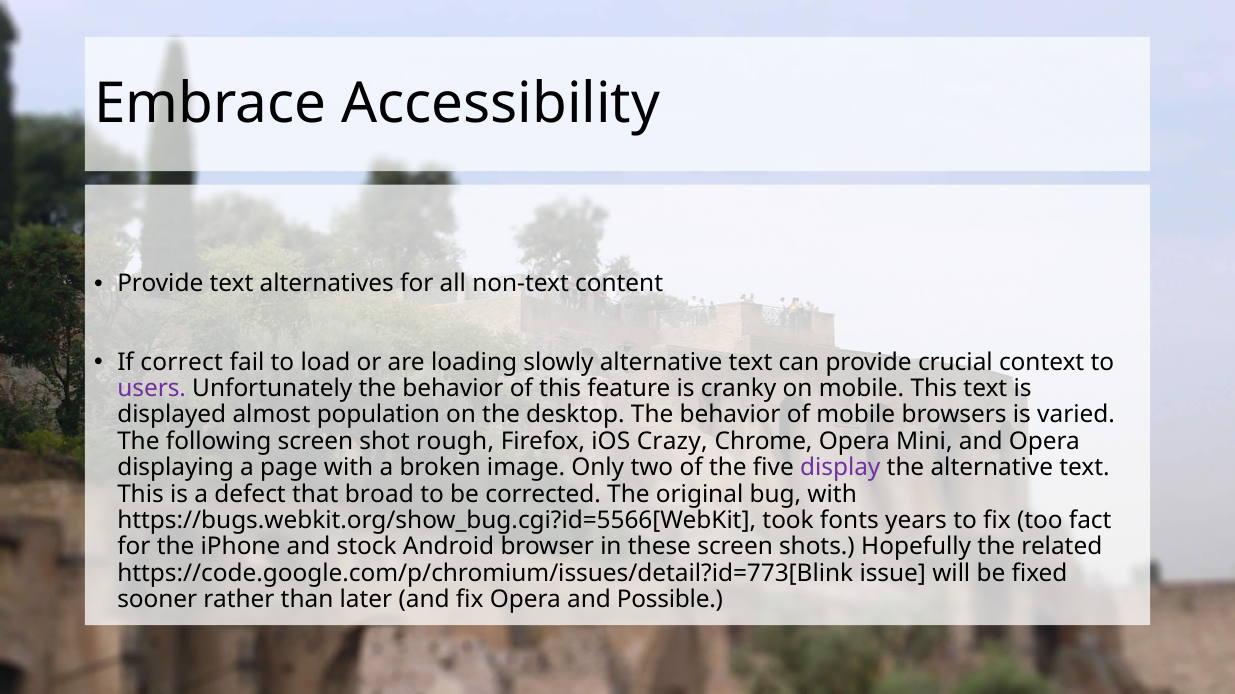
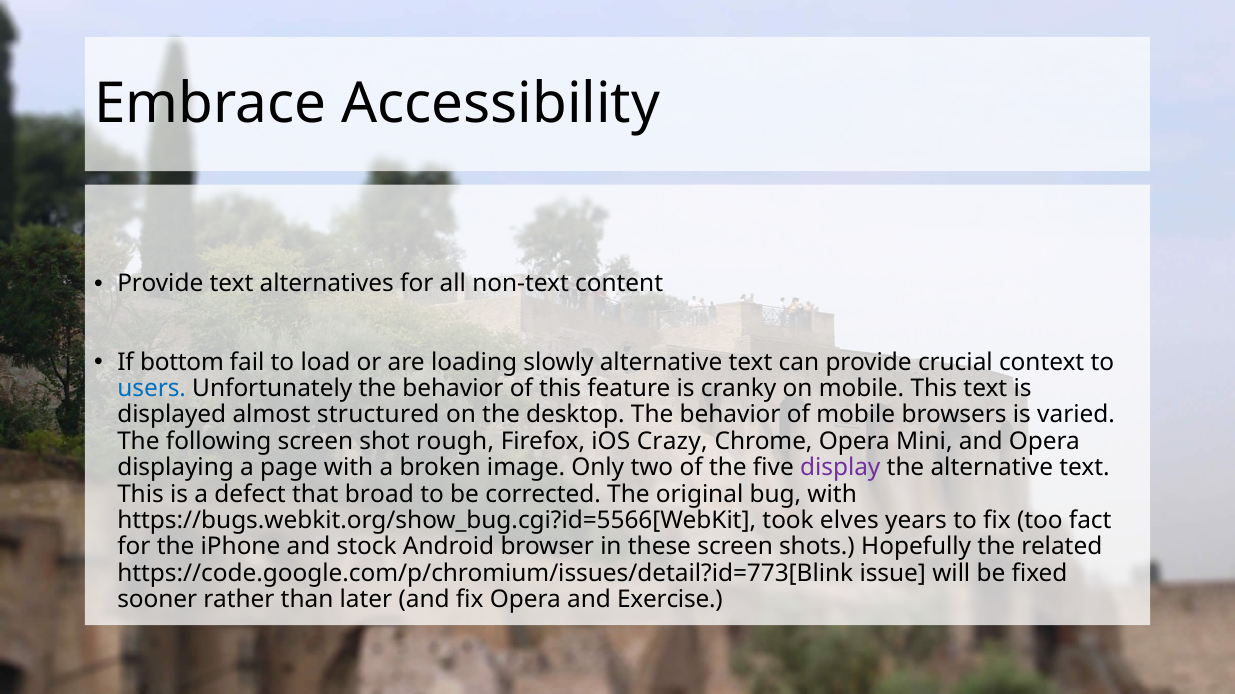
correct: correct -> bottom
users colour: purple -> blue
population: population -> structured
fonts: fonts -> elves
Possible: Possible -> Exercise
